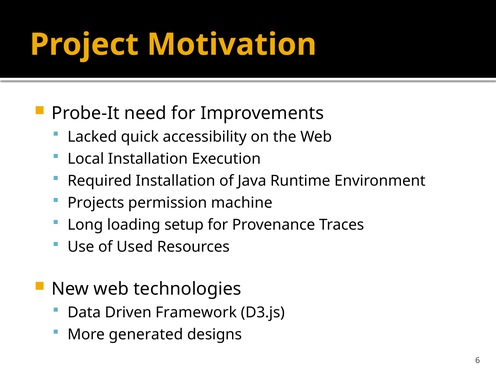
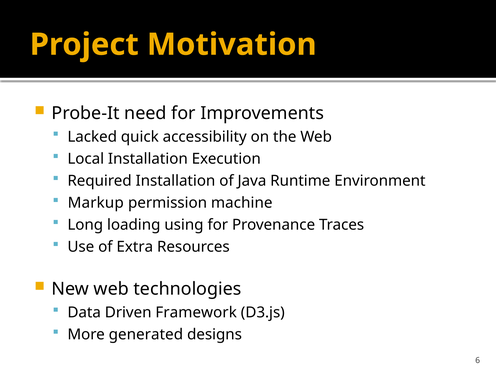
Projects: Projects -> Markup
setup: setup -> using
Used: Used -> Extra
